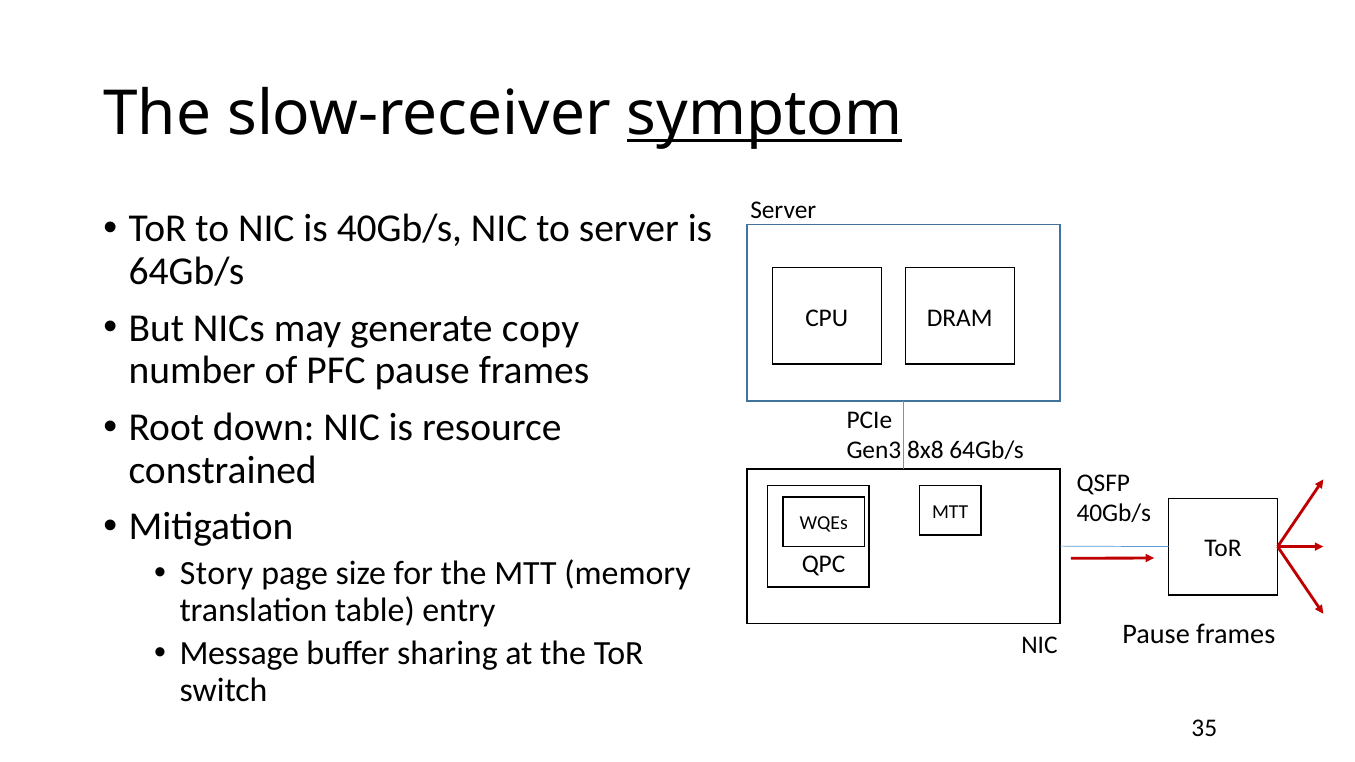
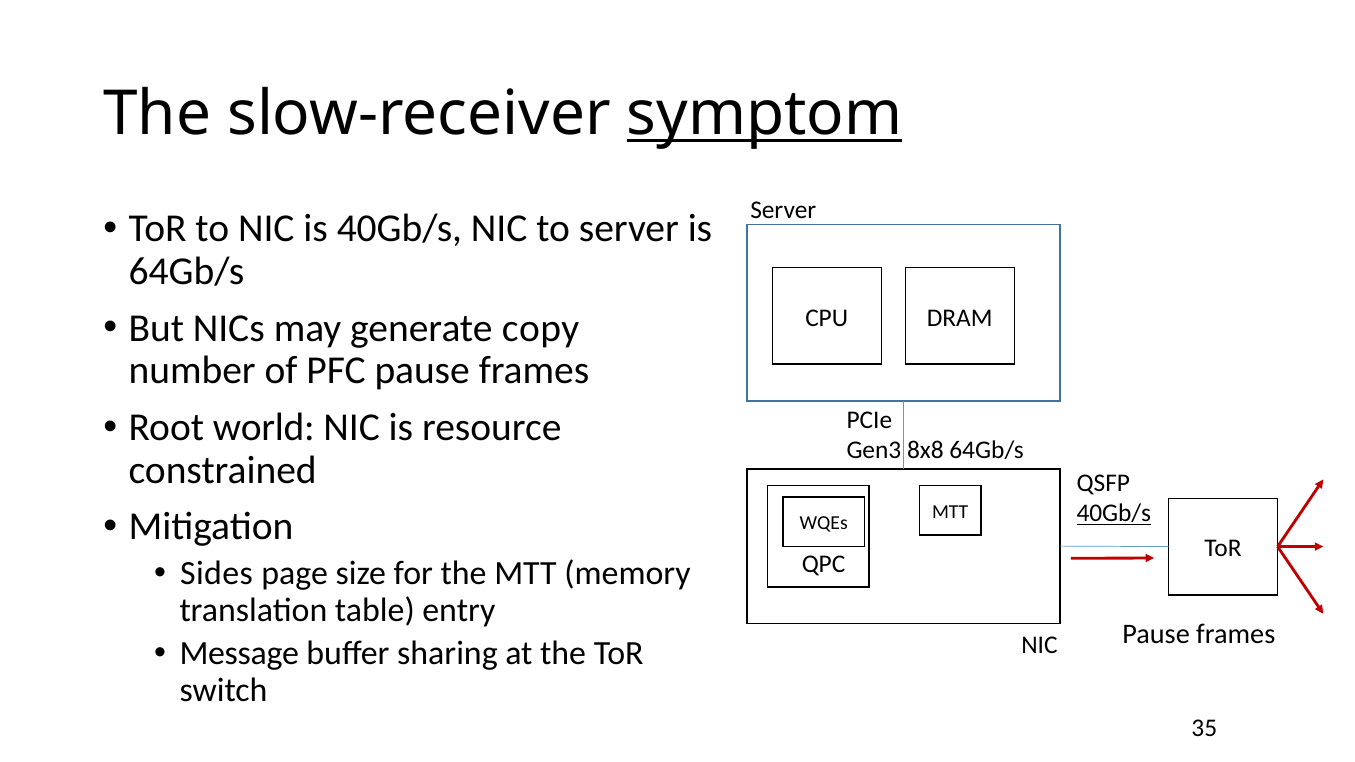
down: down -> world
40Gb/s at (1114, 514) underline: none -> present
Story: Story -> Sides
